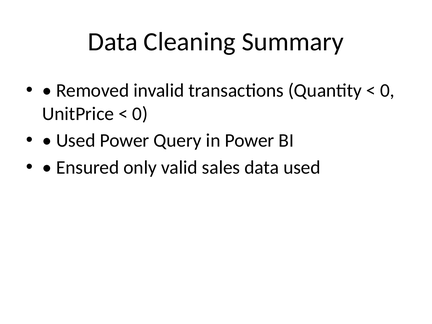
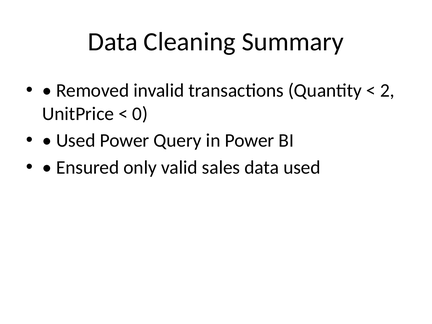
0 at (387, 91): 0 -> 2
